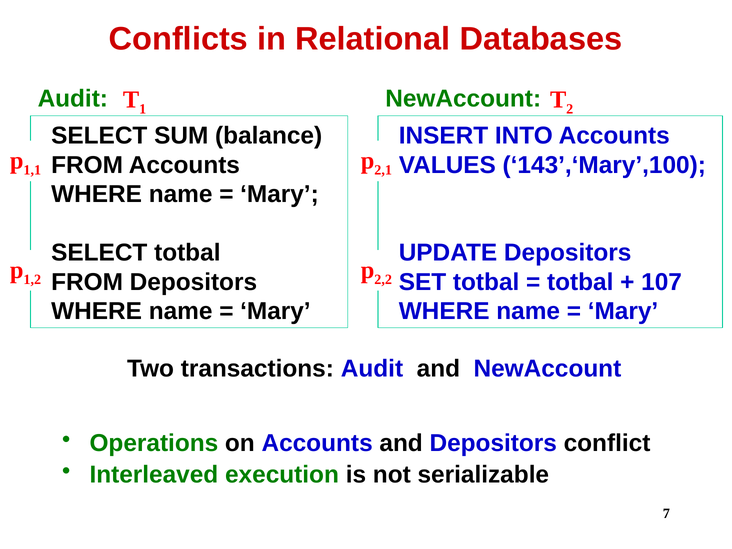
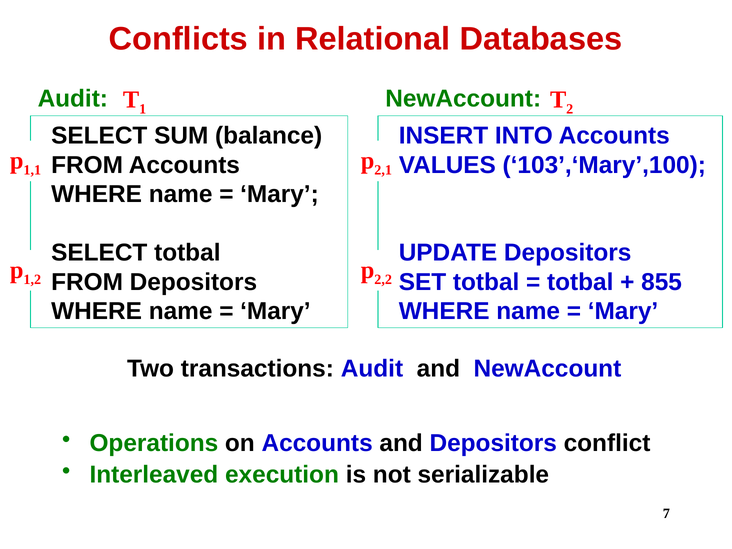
143’,‘Mary’,100: 143’,‘Mary’,100 -> 103’,‘Mary’,100
107: 107 -> 855
